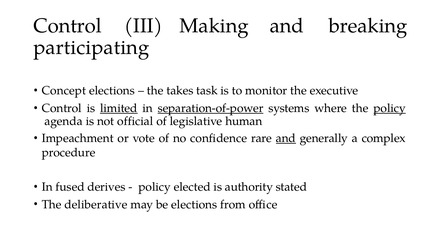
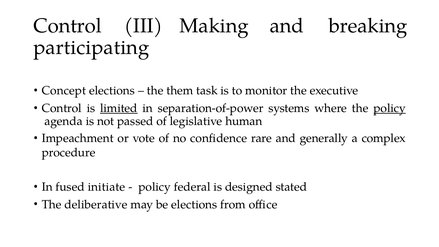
takes: takes -> them
separation-of-power underline: present -> none
official: official -> passed
and at (286, 138) underline: present -> none
derives: derives -> initiate
elected: elected -> federal
authority: authority -> designed
